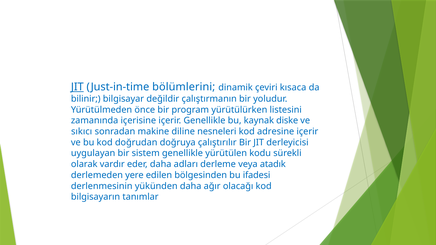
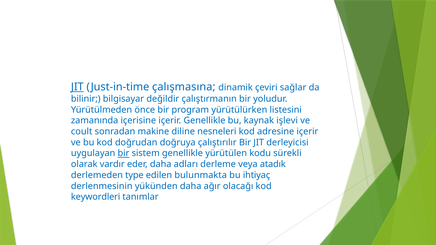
bölümlerini: bölümlerini -> çalışmasına
kısaca: kısaca -> sağlar
diske: diske -> işlevi
sıkıcı: sıkıcı -> coult
bir at (123, 153) underline: none -> present
yere: yere -> type
bölgesinden: bölgesinden -> bulunmakta
ifadesi: ifadesi -> ihtiyaç
bilgisayarın: bilgisayarın -> keywordleri
